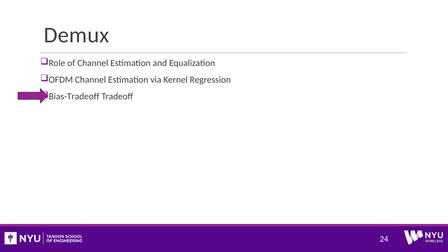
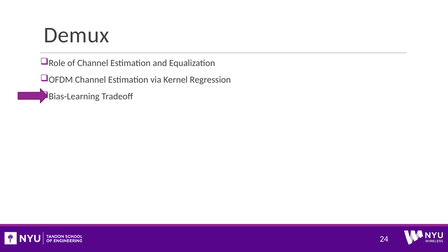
Bias-Tradeoff: Bias-Tradeoff -> Bias-Learning
